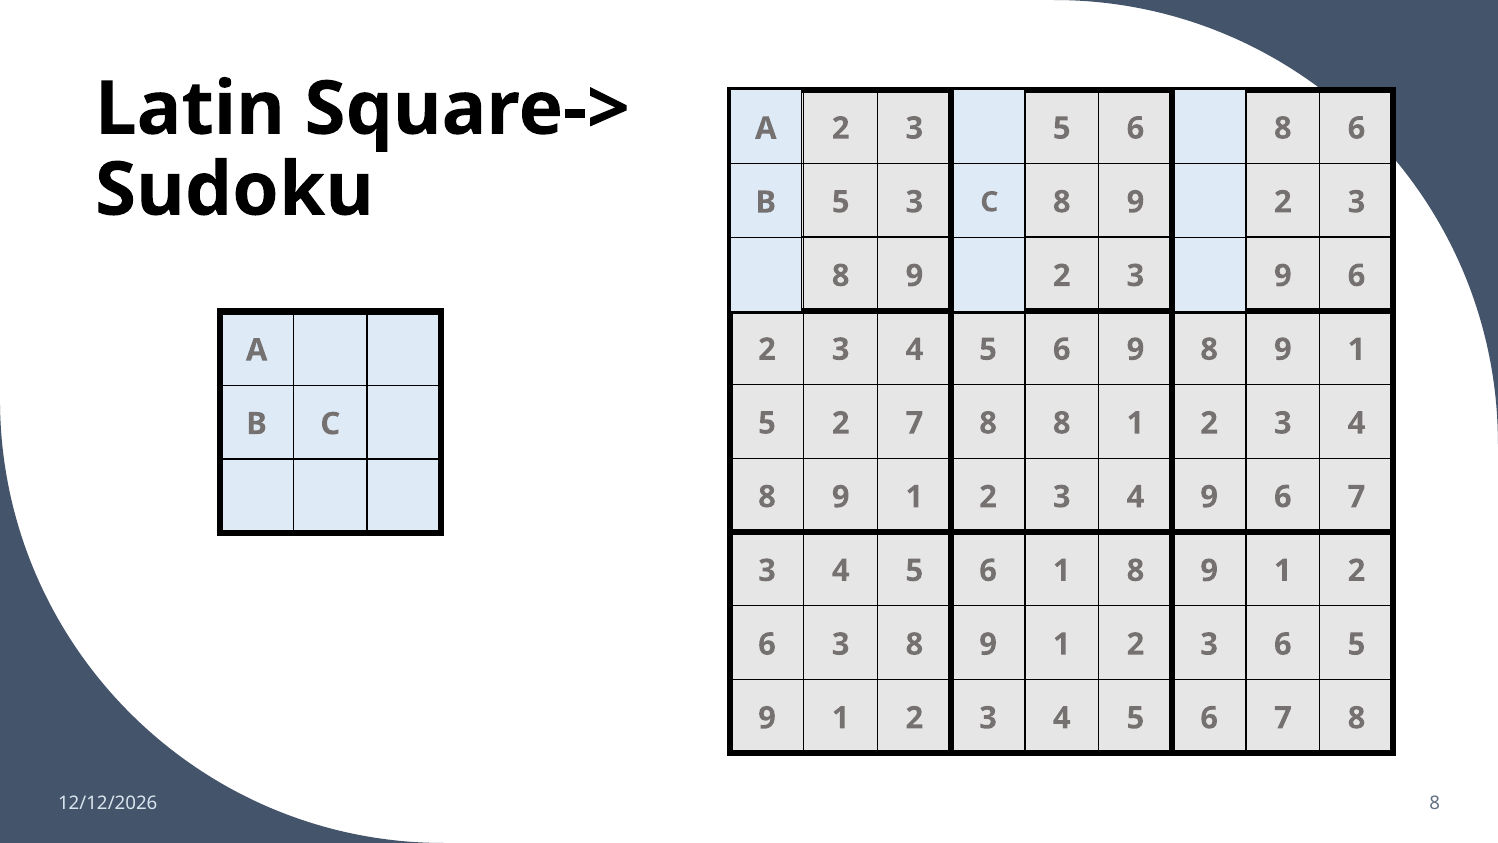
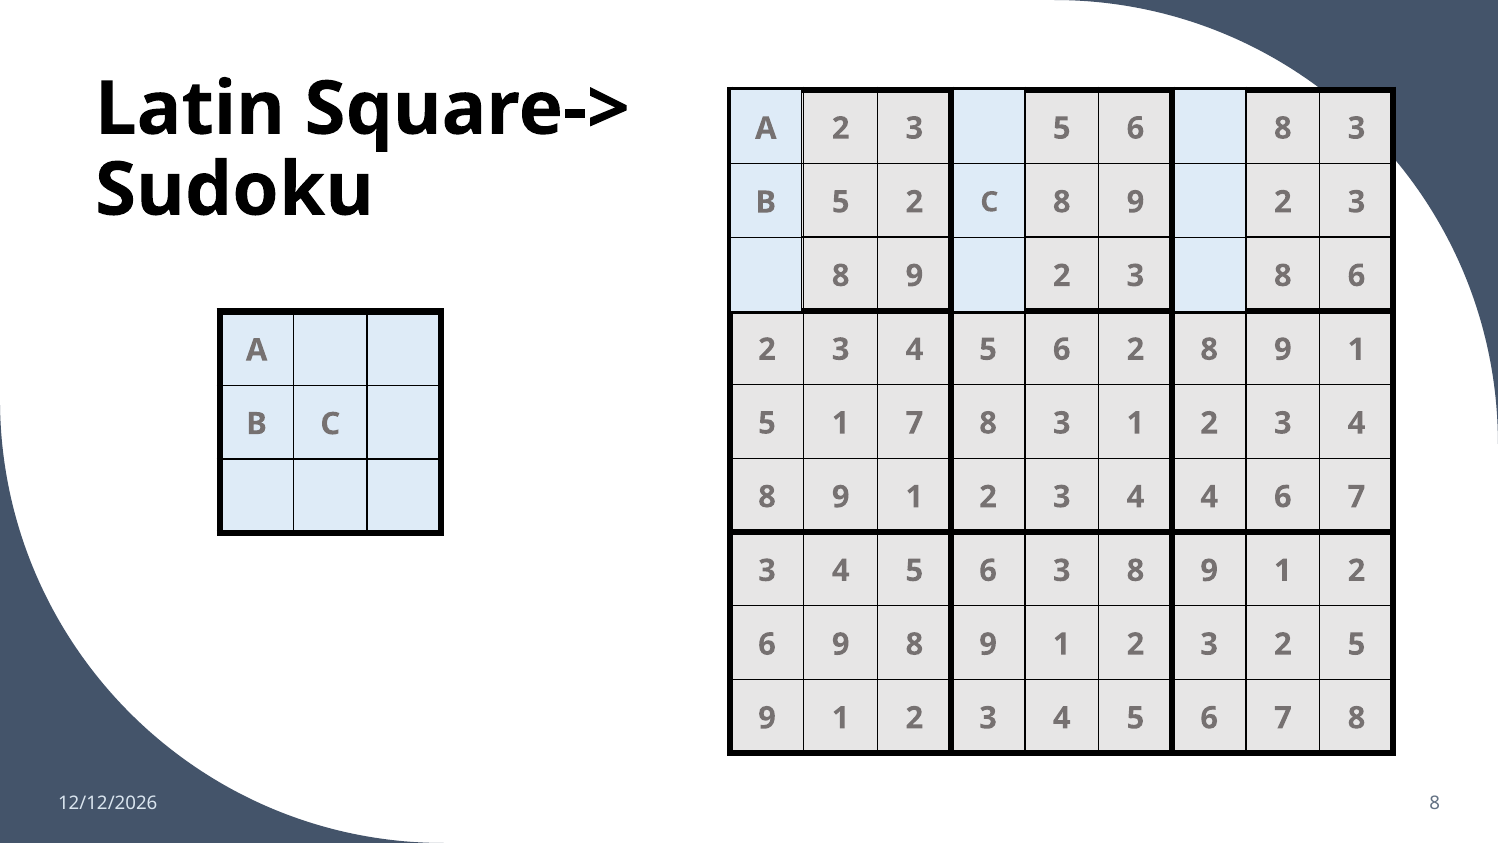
6 at (1357, 128): 6 -> 3
5 3: 3 -> 2
9 at (1283, 276): 9 -> 8
5 6 9: 9 -> 2
5 2: 2 -> 1
8 at (1062, 423): 8 -> 3
9 at (1209, 497): 9 -> 4
6 1: 1 -> 3
6 3: 3 -> 9
3 6: 6 -> 2
